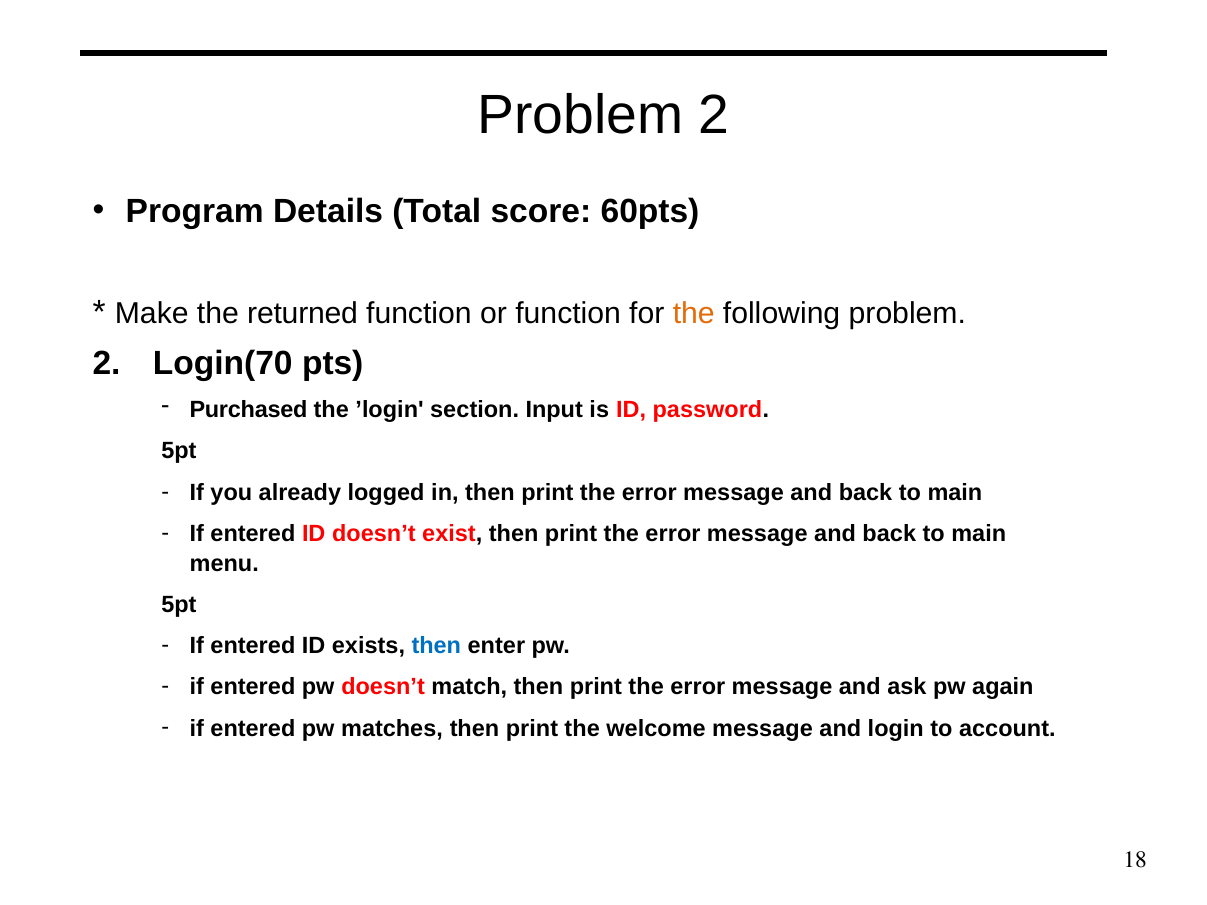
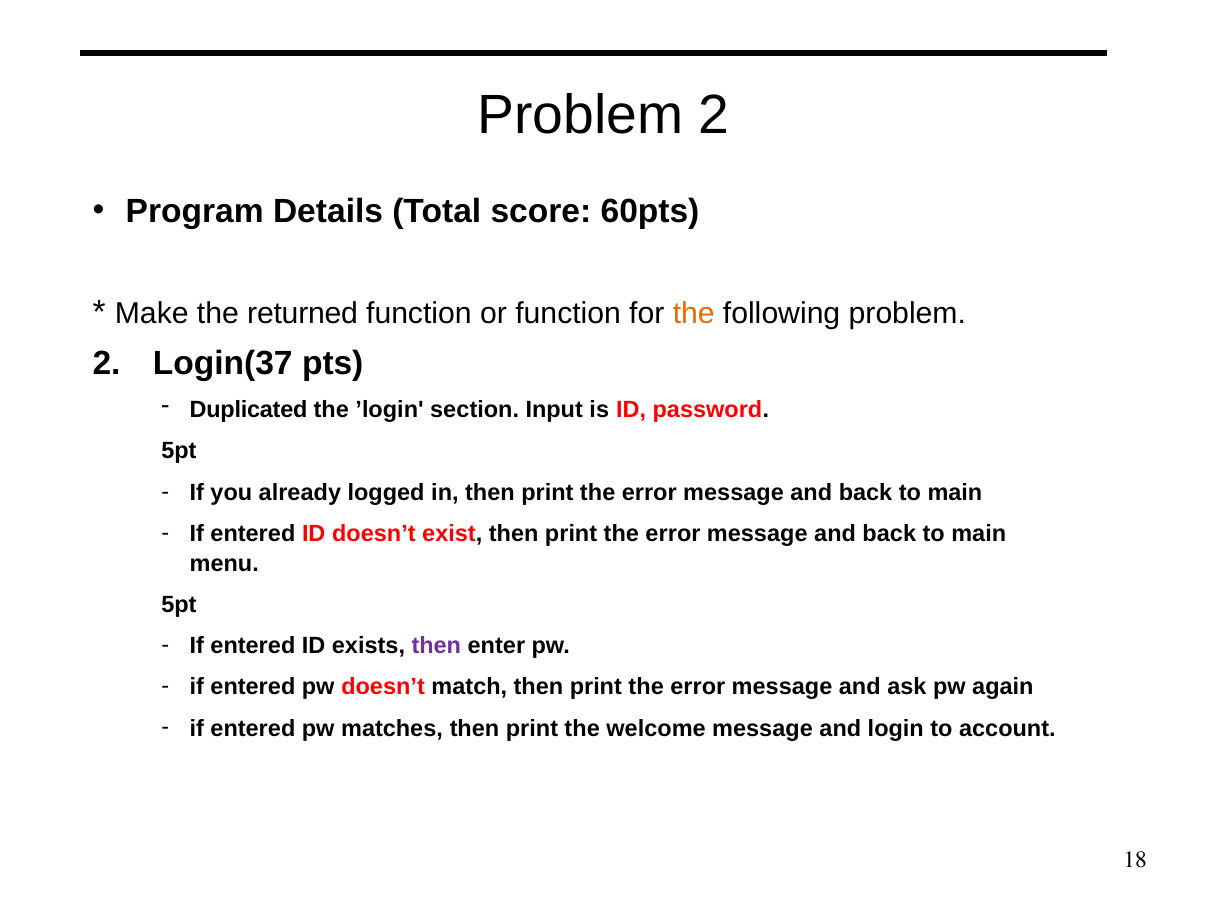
Login(70: Login(70 -> Login(37
Purchased: Purchased -> Duplicated
then at (436, 646) colour: blue -> purple
